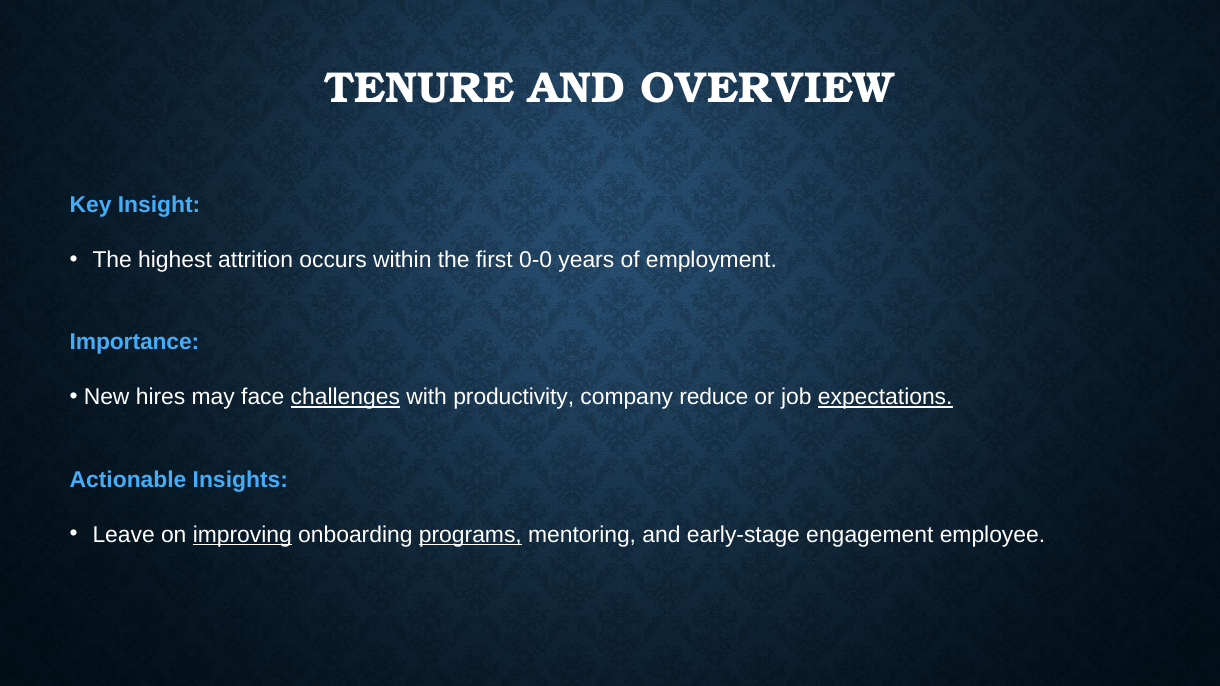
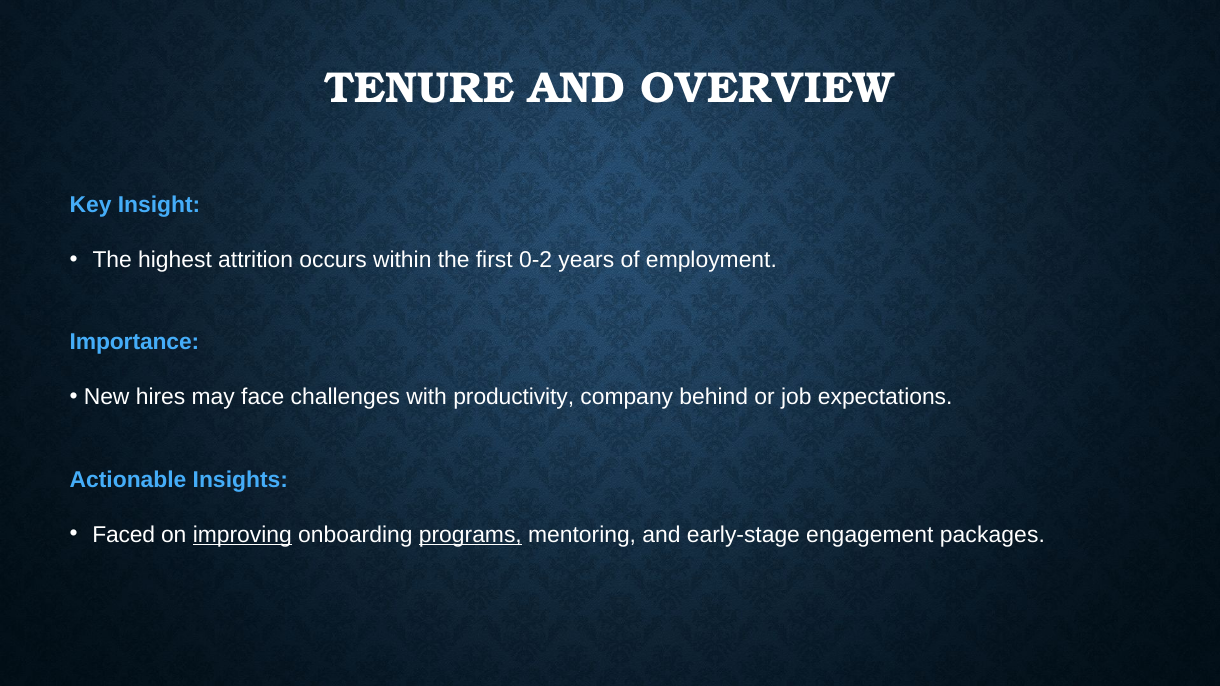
0-0: 0-0 -> 0-2
challenges underline: present -> none
reduce: reduce -> behind
expectations underline: present -> none
Leave: Leave -> Faced
employee: employee -> packages
